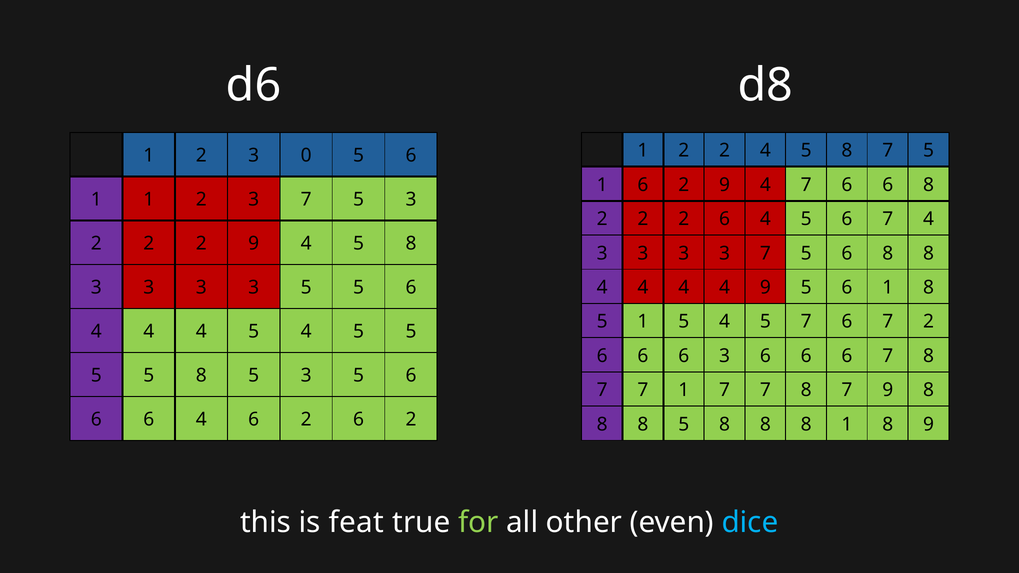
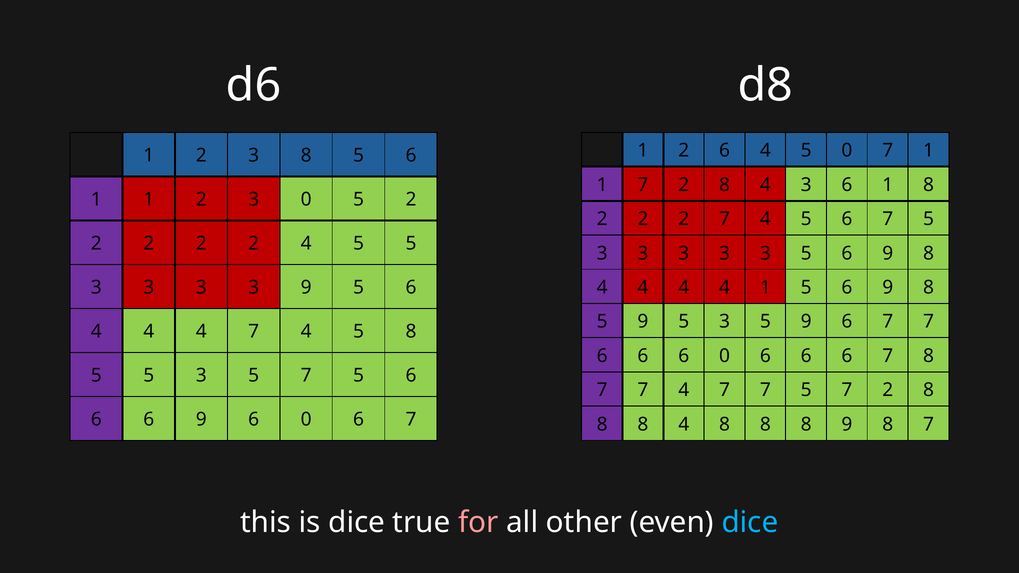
1 2 2: 2 -> 6
8 at (847, 151): 8 -> 0
5 at (929, 151): 5 -> 1
3 0: 0 -> 8
1 6: 6 -> 7
9 at (725, 185): 9 -> 8
4 7: 7 -> 3
6 at (888, 185): 6 -> 1
2 3 7: 7 -> 0
3 at (411, 200): 3 -> 2
2 2 6: 6 -> 7
6 7 4: 4 -> 5
9 at (254, 244): 9 -> 2
8 at (411, 244): 8 -> 5
7 at (765, 253): 7 -> 3
8 at (888, 253): 8 -> 9
4 9: 9 -> 1
1 at (888, 288): 1 -> 9
3 3 5: 5 -> 9
1 at (643, 322): 1 -> 9
4 at (725, 322): 4 -> 3
7 at (806, 322): 7 -> 9
6 7 2: 2 -> 7
4 4 5: 5 -> 7
4 5 5: 5 -> 8
6 6 3: 3 -> 0
8 at (201, 376): 8 -> 3
3 at (306, 376): 3 -> 7
7 7 1: 1 -> 4
7 7 8: 8 -> 5
9 at (888, 390): 9 -> 2
6 6 4: 4 -> 9
2 at (306, 420): 2 -> 0
2 at (411, 420): 2 -> 7
8 8 5: 5 -> 4
8 1: 1 -> 9
9 at (929, 424): 9 -> 7
is feat: feat -> dice
for colour: light green -> pink
